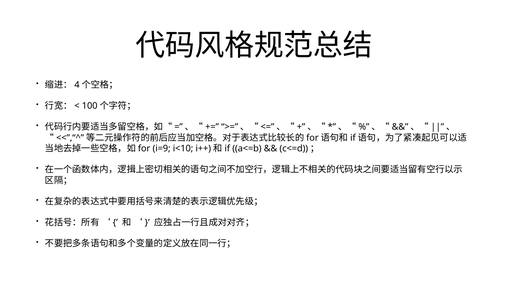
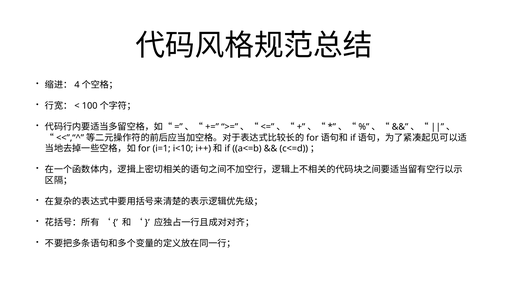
i=9: i=9 -> i=1
